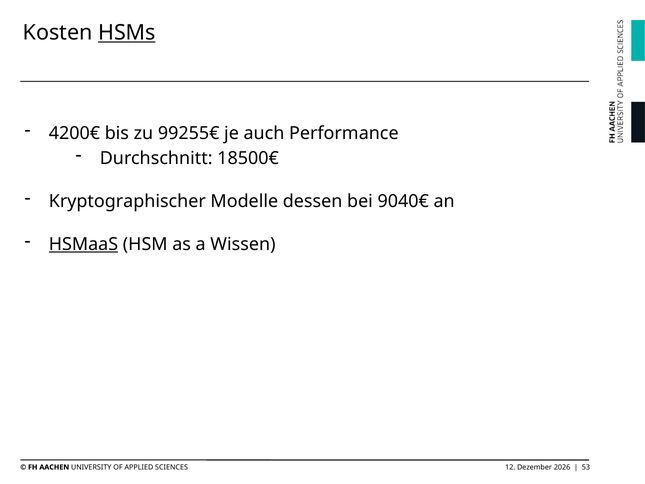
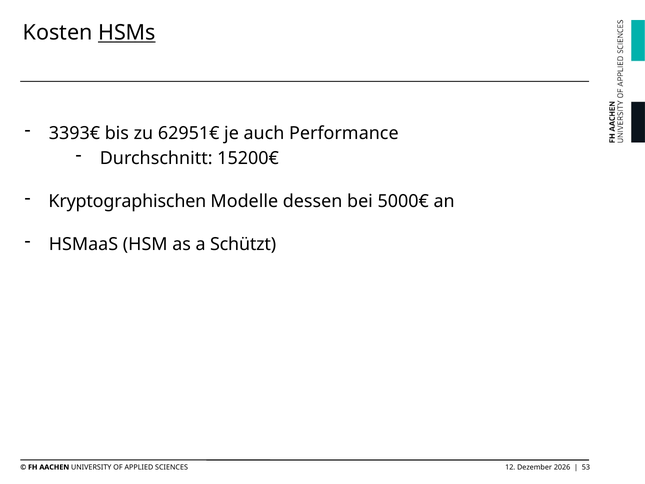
4200€: 4200€ -> 3393€
99255€: 99255€ -> 62951€
18500€: 18500€ -> 15200€
Kryptographischer: Kryptographischer -> Kryptographischen
9040€: 9040€ -> 5000€
HSMaaS underline: present -> none
Wissen: Wissen -> Schützt
